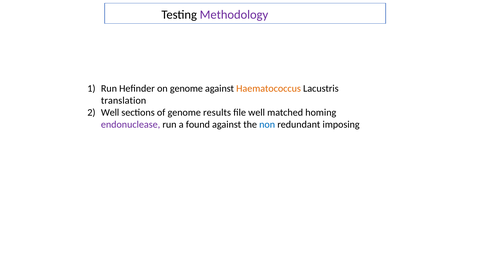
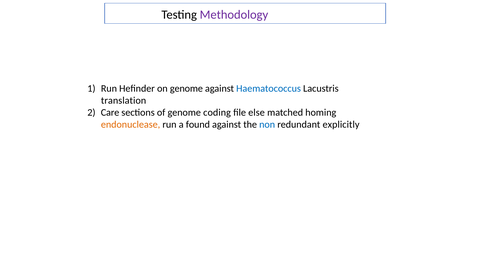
Haematococcus colour: orange -> blue
Well at (110, 113): Well -> Care
results: results -> coding
file well: well -> else
endonuclease colour: purple -> orange
imposing: imposing -> explicitly
